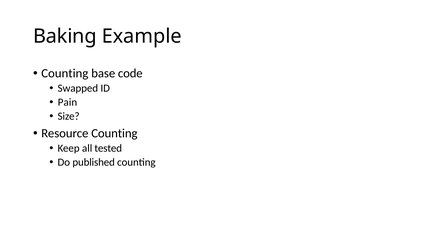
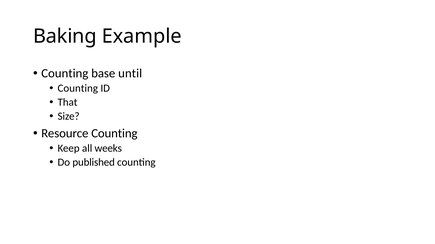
code: code -> until
Swapped at (78, 89): Swapped -> Counting
Pain: Pain -> That
tested: tested -> weeks
